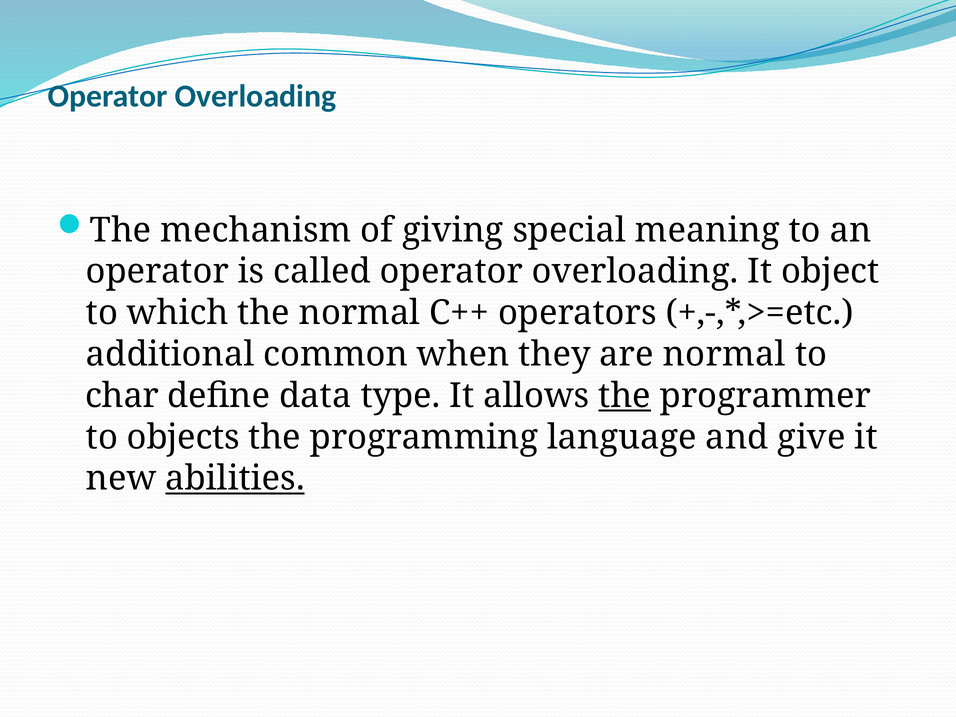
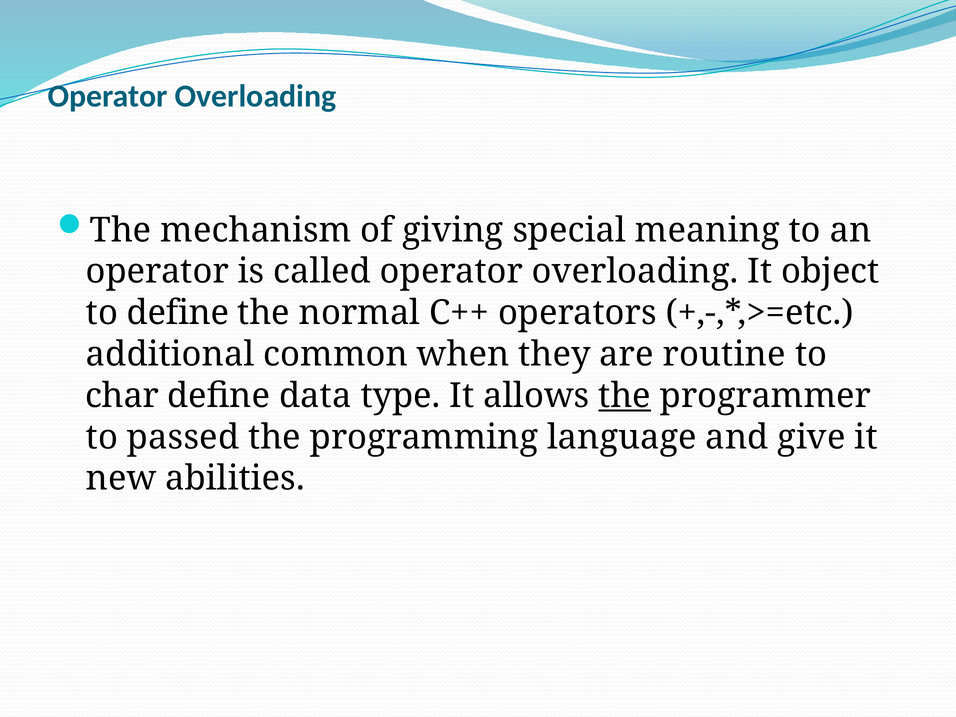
to which: which -> define
are normal: normal -> routine
objects: objects -> passed
abilities underline: present -> none
